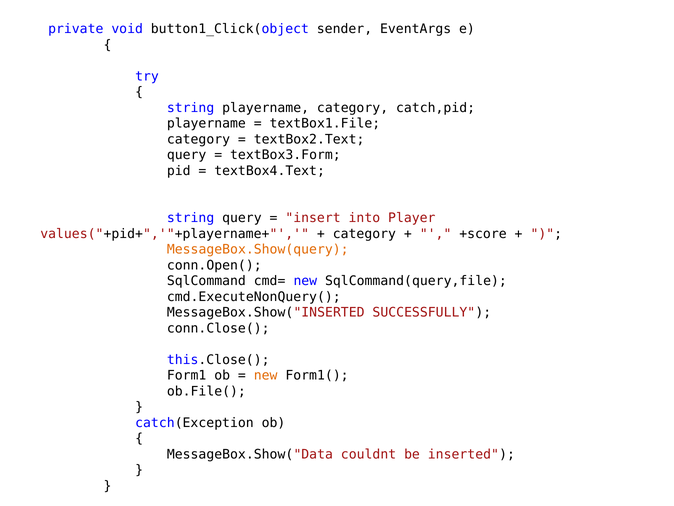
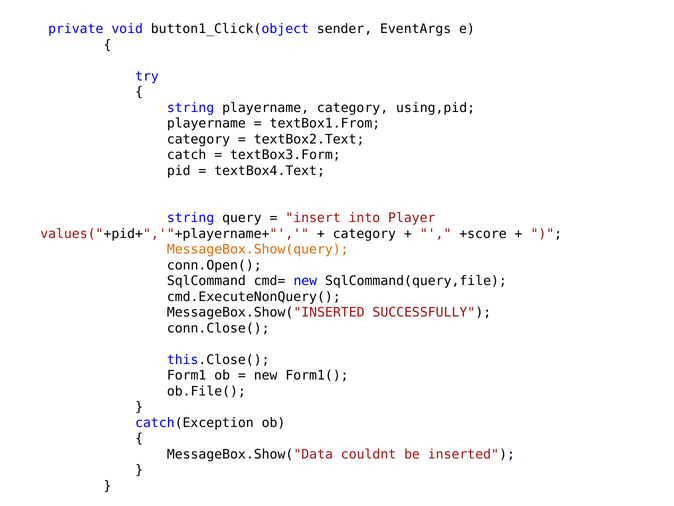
catch,pid: catch,pid -> using,pid
textBox1.File: textBox1.File -> textBox1.From
query at (187, 155): query -> catch
new at (266, 375) colour: orange -> black
